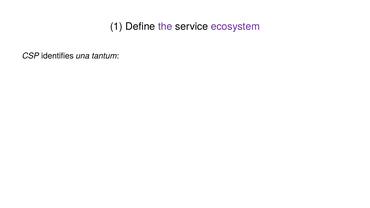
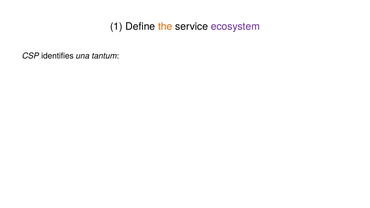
the colour: purple -> orange
